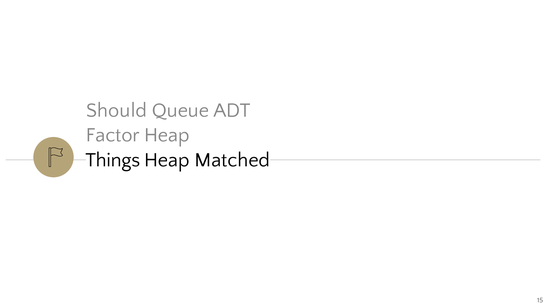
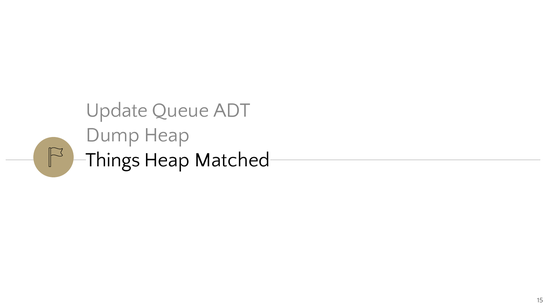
Should: Should -> Update
Factor: Factor -> Dump
